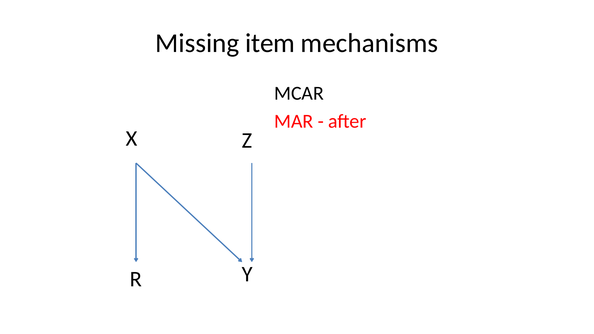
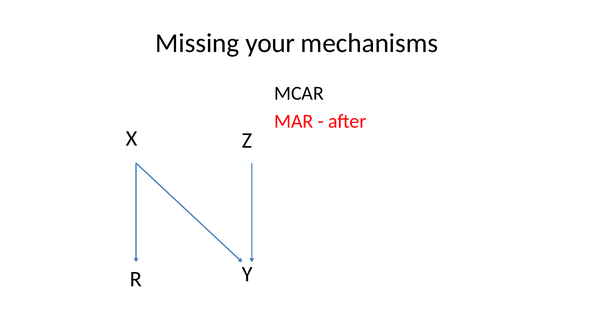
item: item -> your
